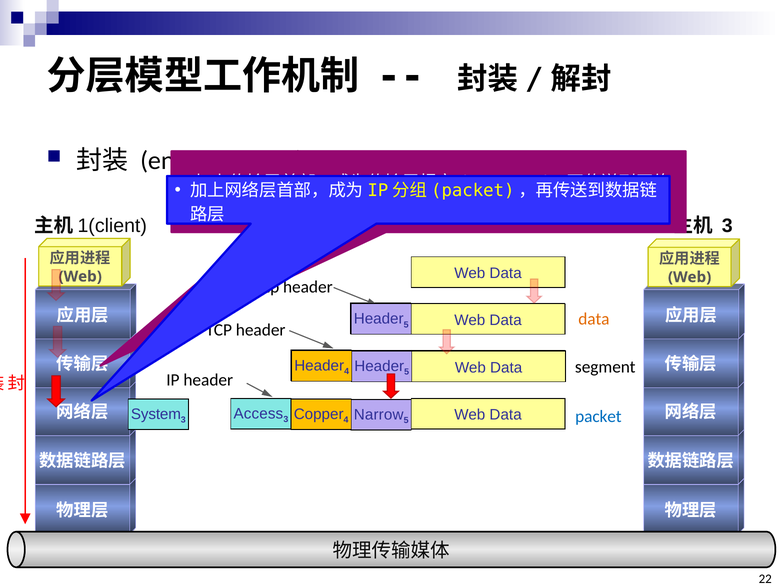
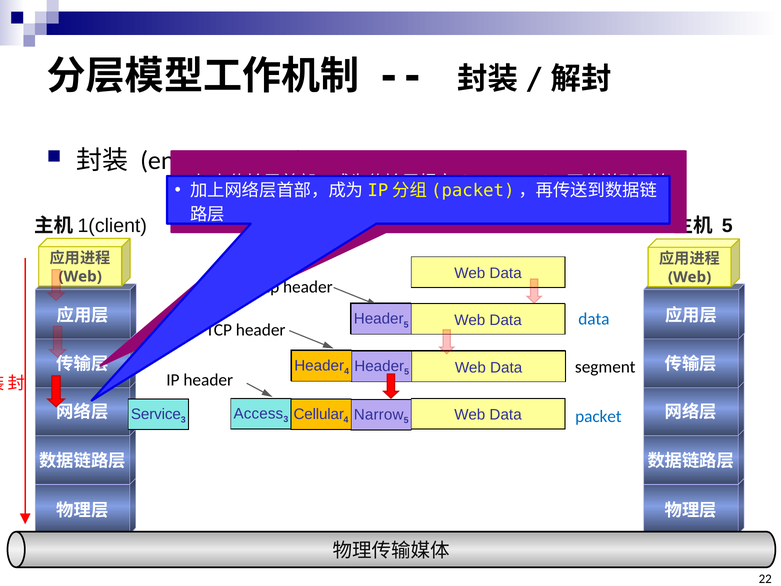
3 at (727, 226): 3 -> 5
data at (594, 319) colour: orange -> blue
System: System -> Service
Copper: Copper -> Cellular
